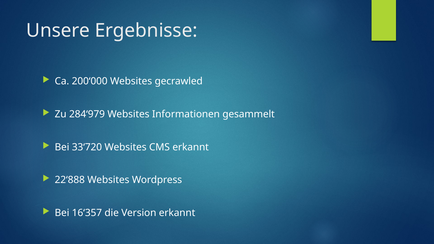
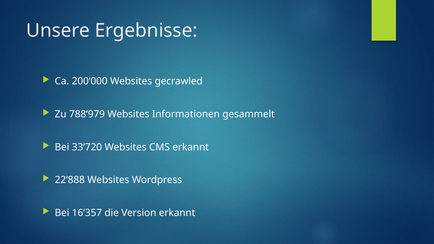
284‘979: 284‘979 -> 788‘979
